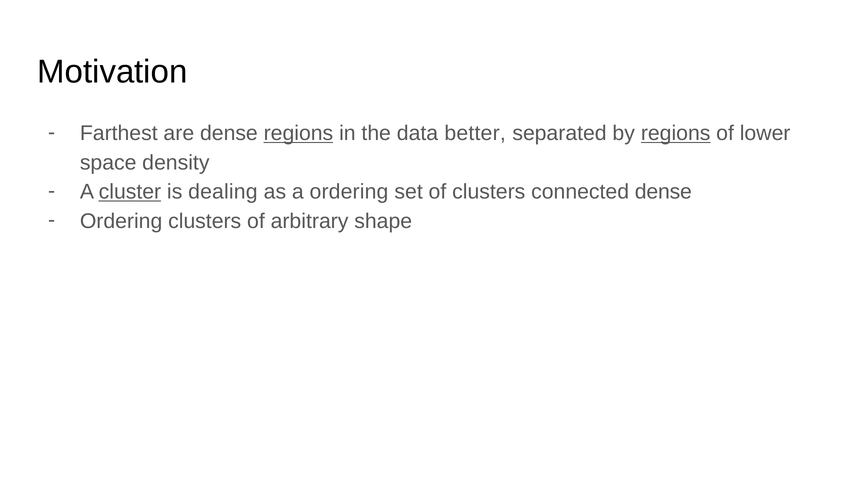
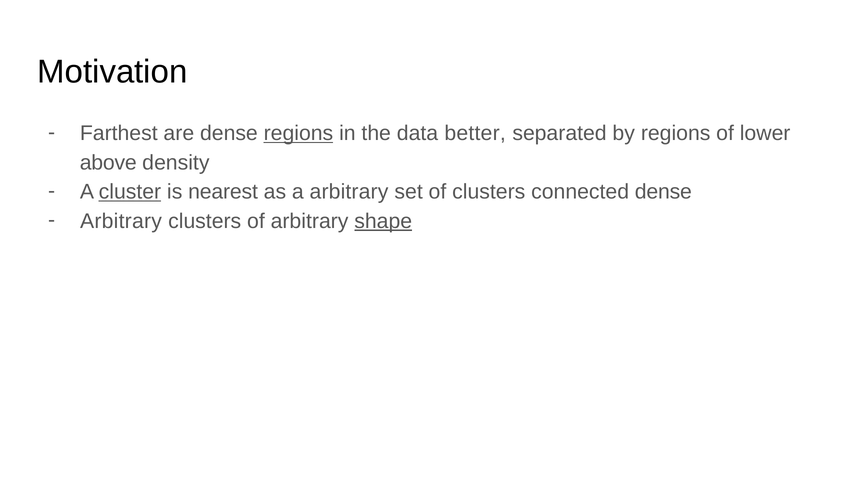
regions at (676, 134) underline: present -> none
space: space -> above
dealing: dealing -> nearest
a ordering: ordering -> arbitrary
Ordering at (121, 221): Ordering -> Arbitrary
shape underline: none -> present
